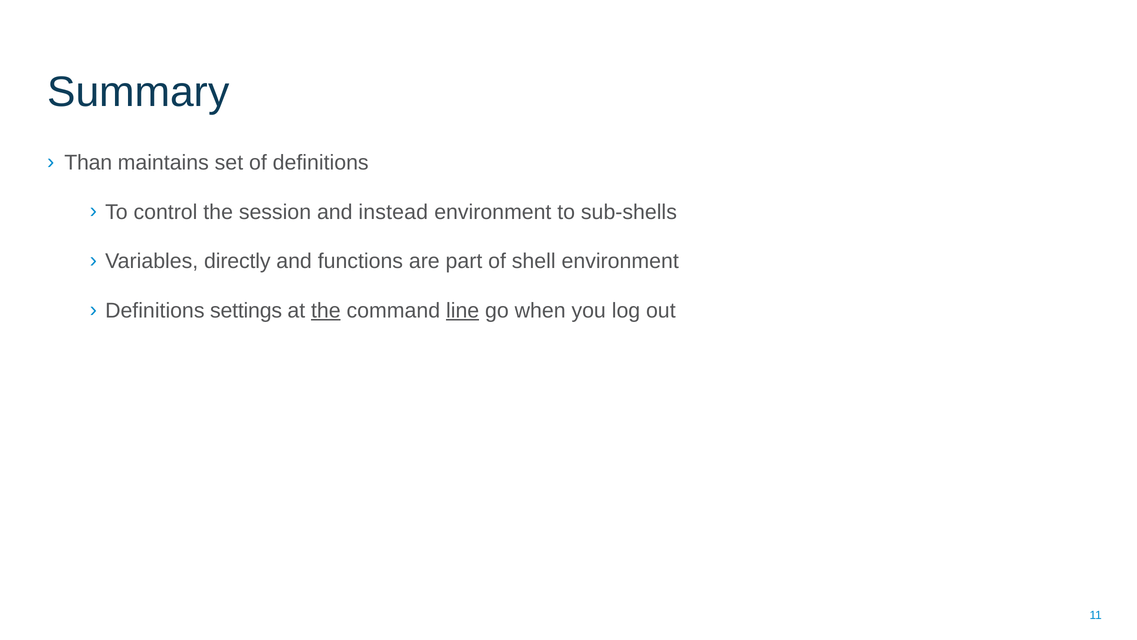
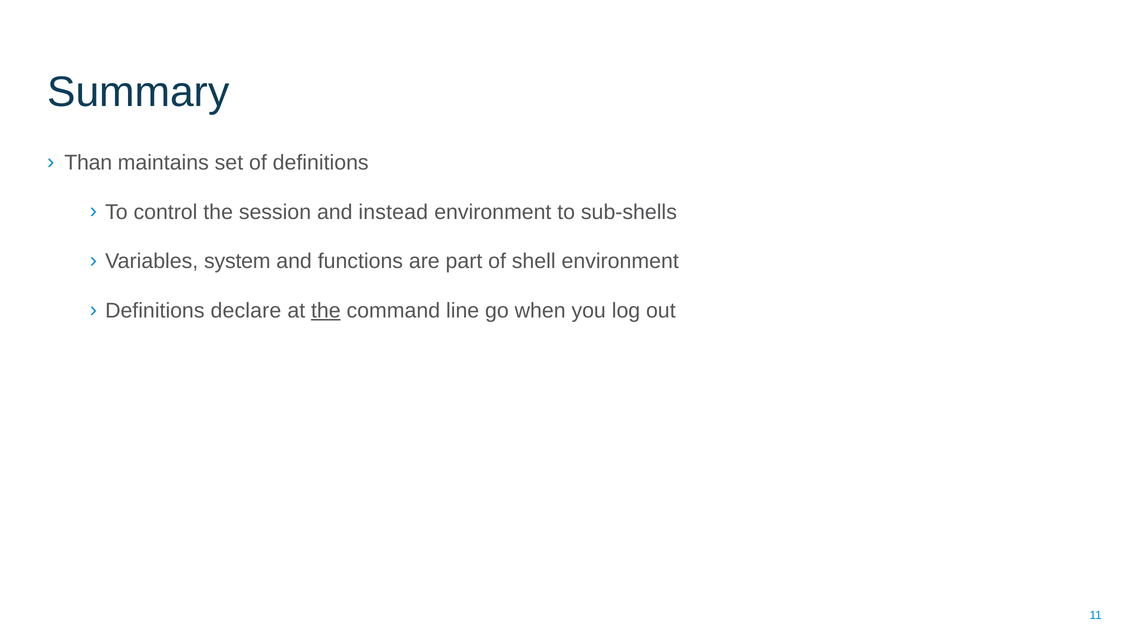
directly: directly -> system
settings: settings -> declare
line underline: present -> none
